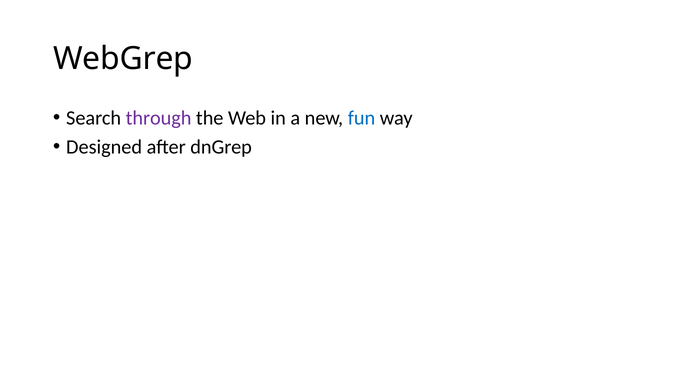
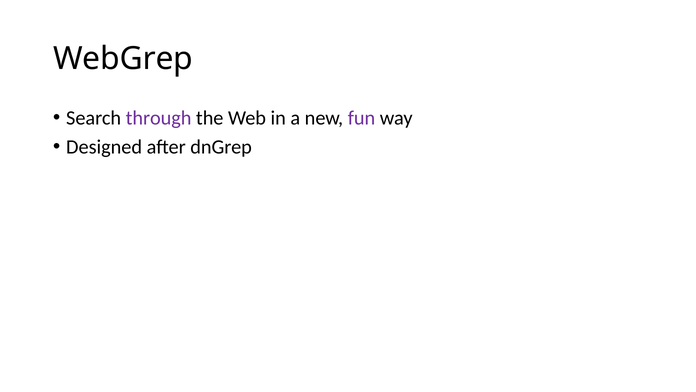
fun colour: blue -> purple
